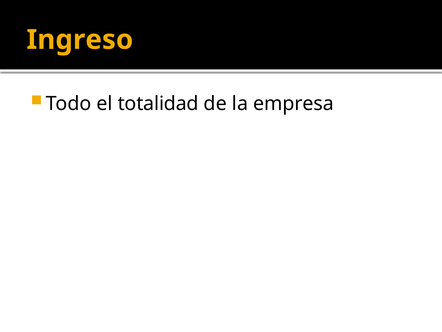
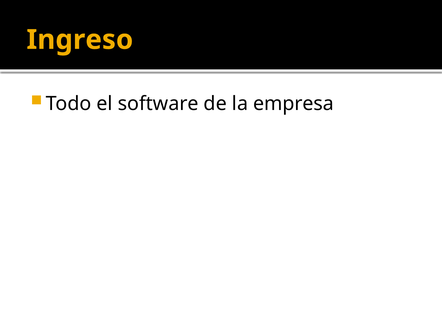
totalidad: totalidad -> software
